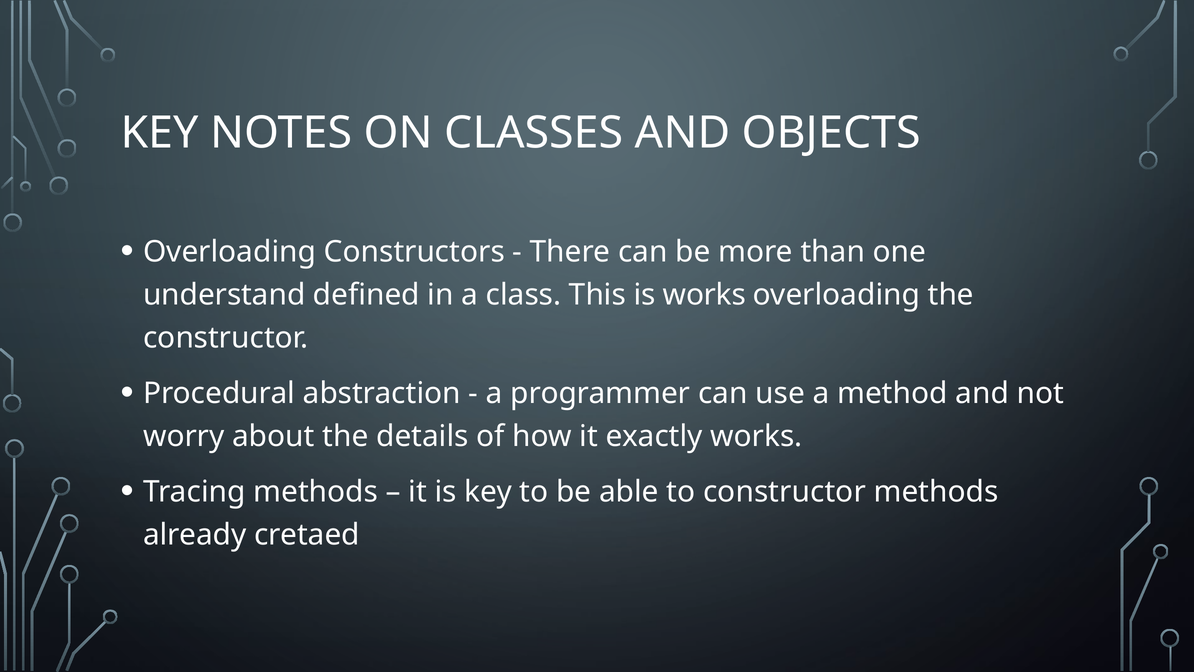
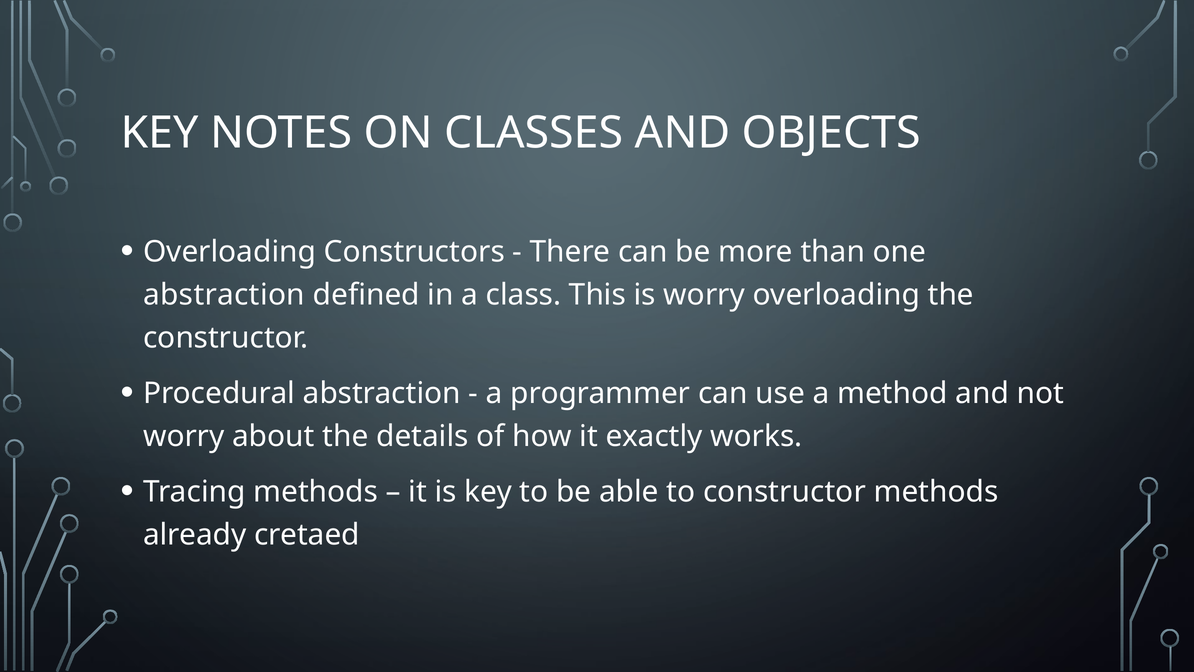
understand at (224, 295): understand -> abstraction
is works: works -> worry
